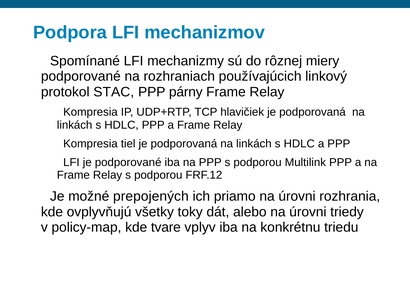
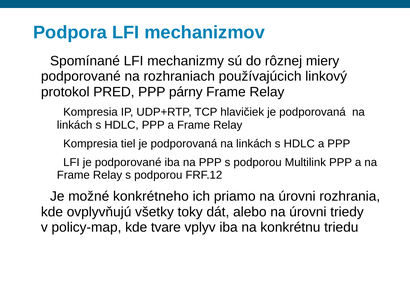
STAC: STAC -> PRED
prepojených: prepojených -> konkrétneho
